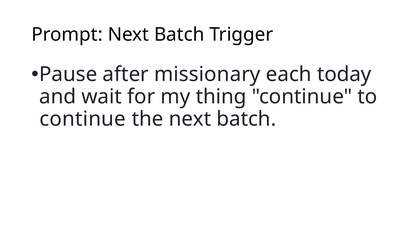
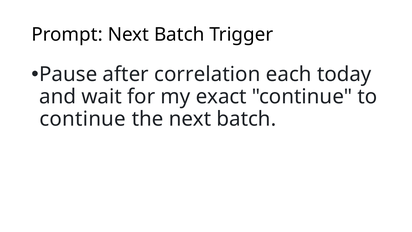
missionary: missionary -> correlation
thing: thing -> exact
